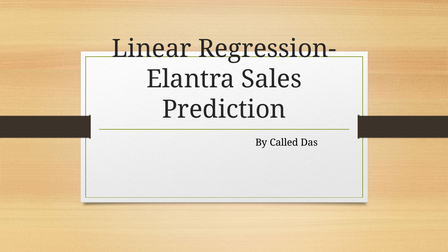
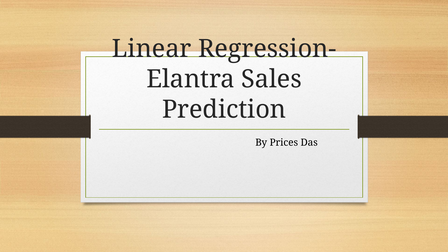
Called: Called -> Prices
